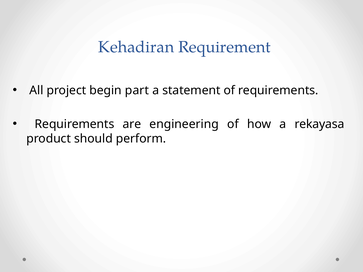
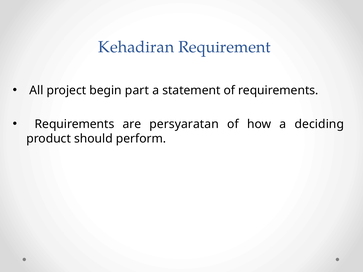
engineering: engineering -> persyaratan
rekayasa: rekayasa -> deciding
